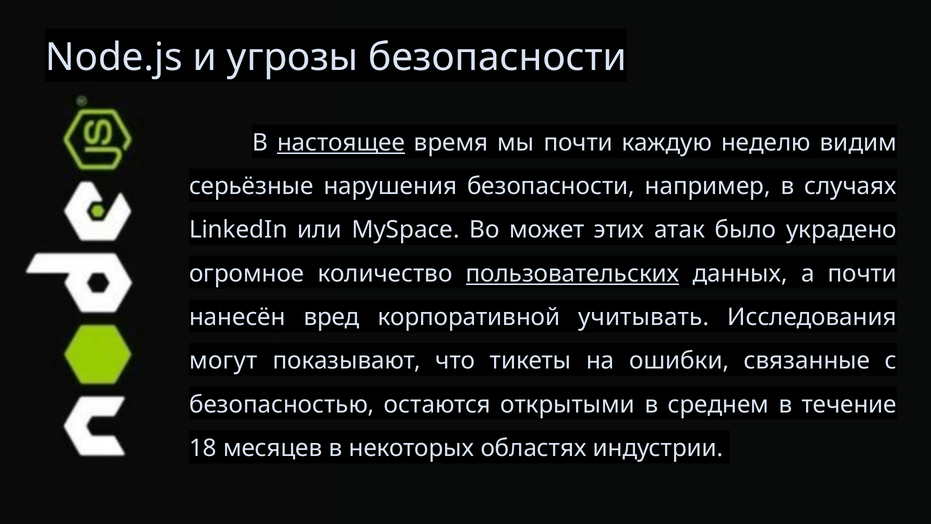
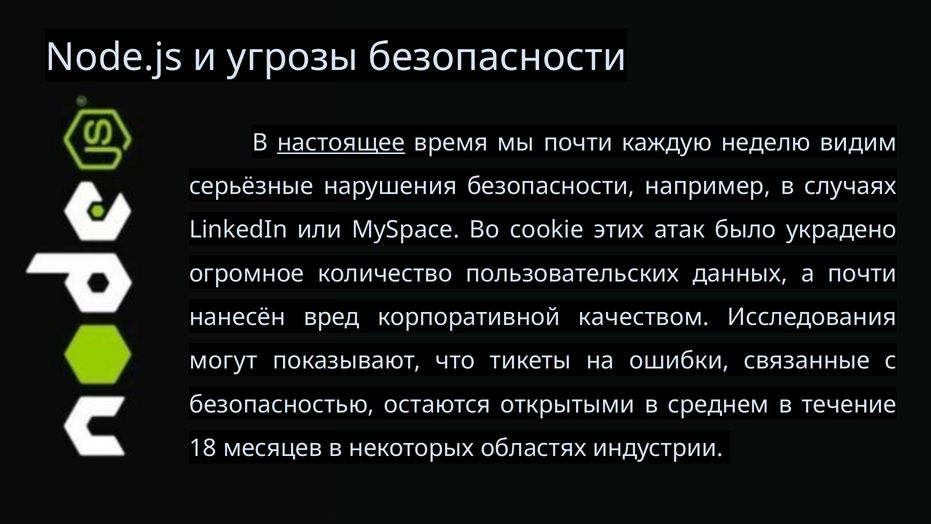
может: может -> cookie
пользовательских underline: present -> none
учитывать: учитывать -> качеством
